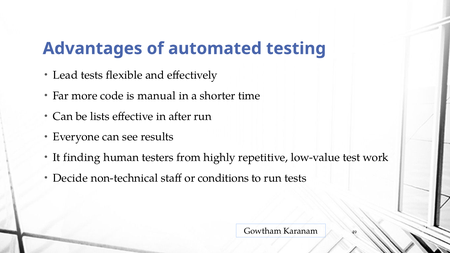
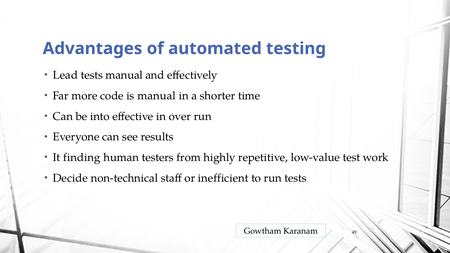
tests flexible: flexible -> manual
lists: lists -> into
after: after -> over
conditions: conditions -> inefficient
